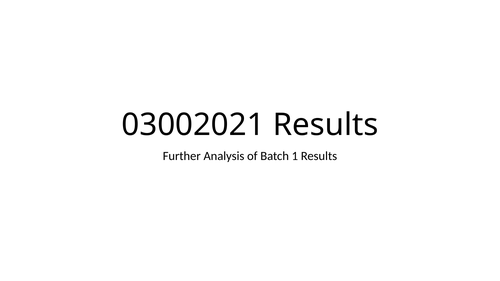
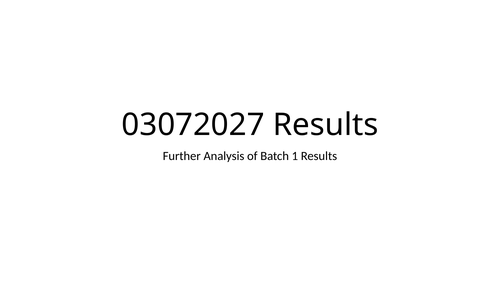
03002021: 03002021 -> 03072027
